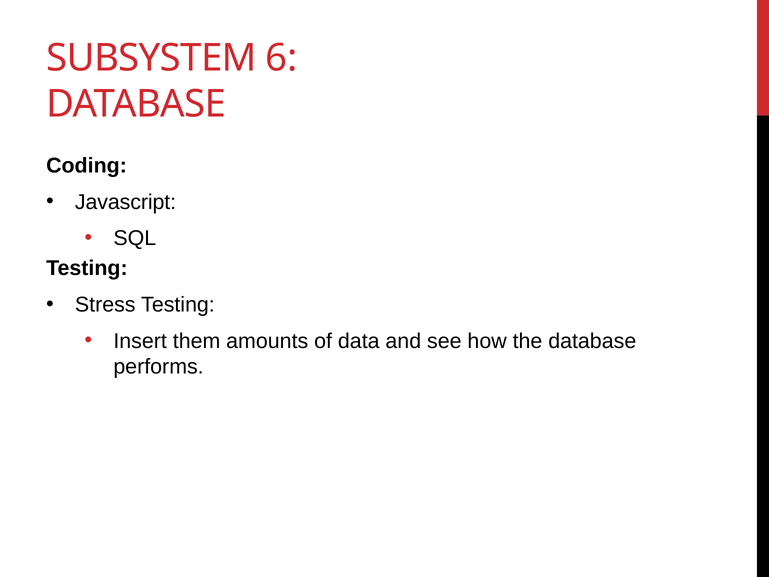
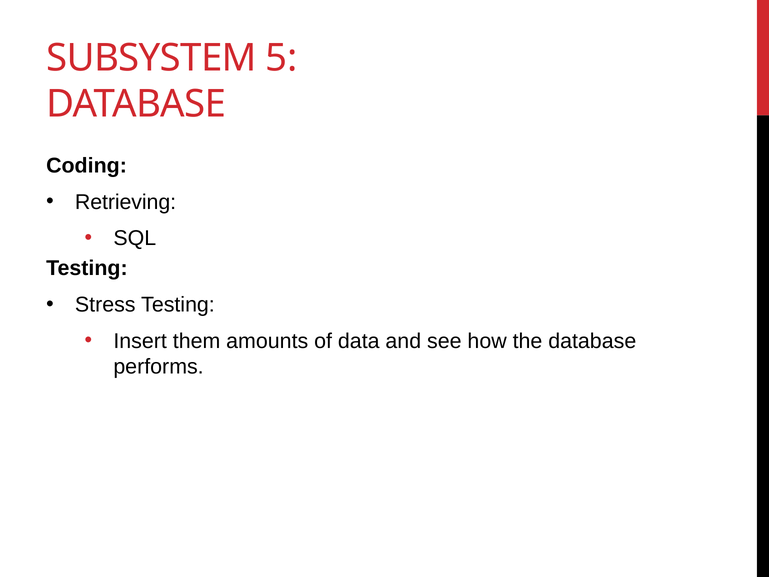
6: 6 -> 5
Javascript: Javascript -> Retrieving
